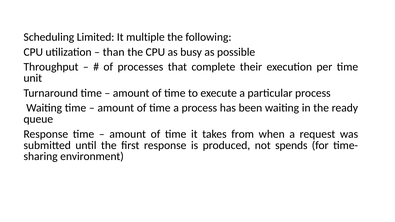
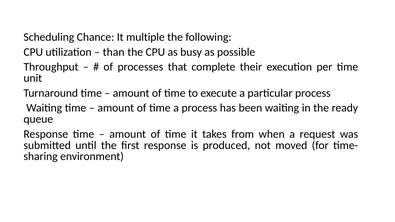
Limited: Limited -> Chance
spends: spends -> moved
